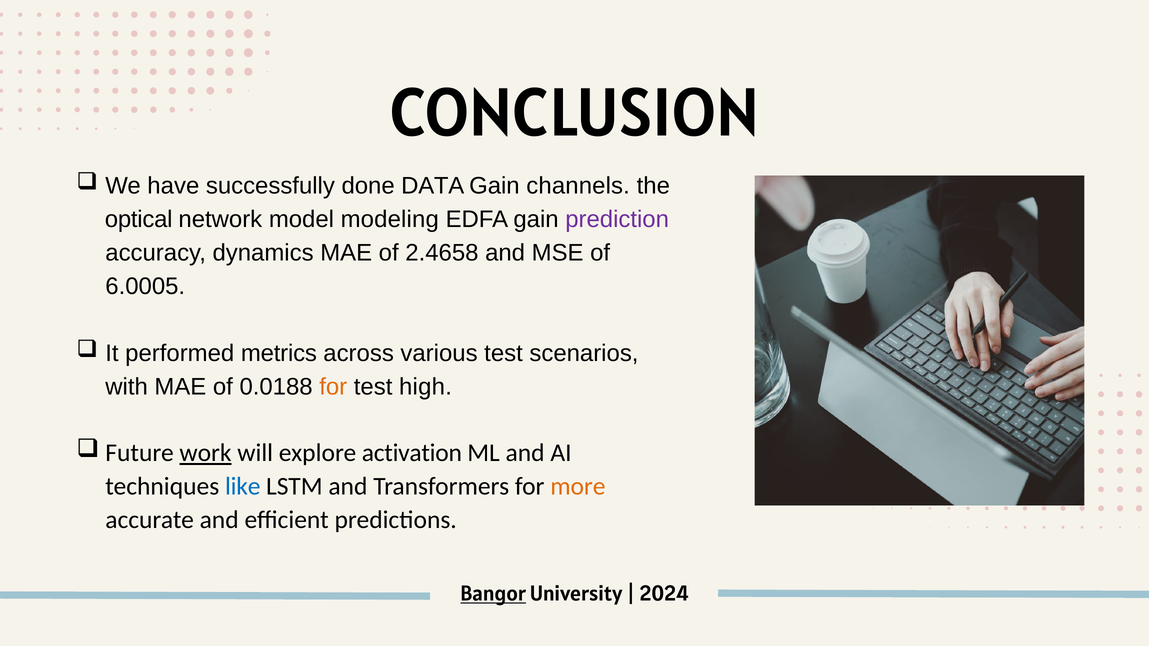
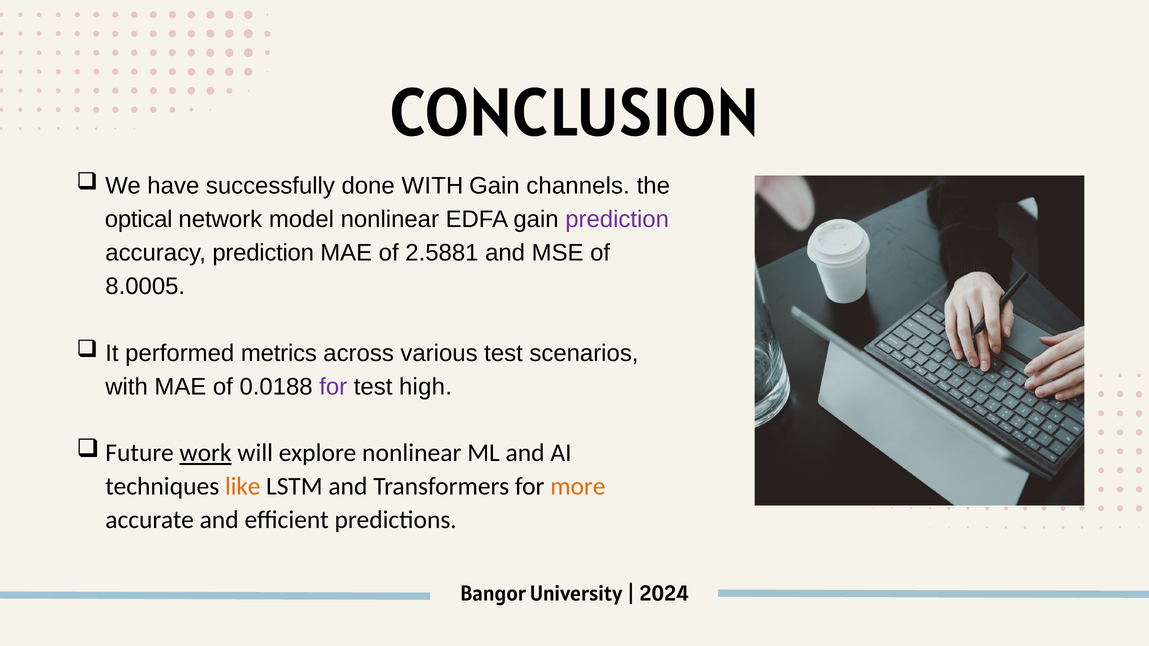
done DATA: DATA -> WITH
model modeling: modeling -> nonlinear
accuracy dynamics: dynamics -> prediction
2.4658: 2.4658 -> 2.5881
6.0005: 6.0005 -> 8.0005
for at (333, 387) colour: orange -> purple
explore activation: activation -> nonlinear
like colour: blue -> orange
Bangor underline: present -> none
